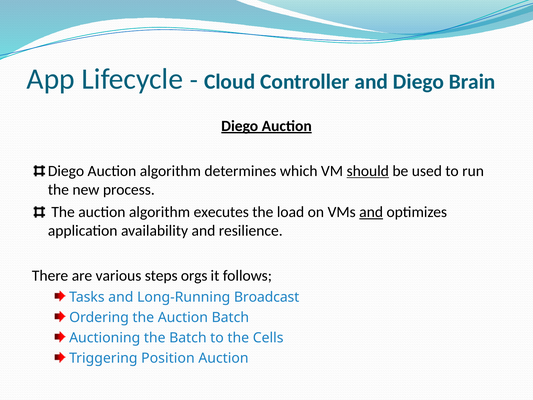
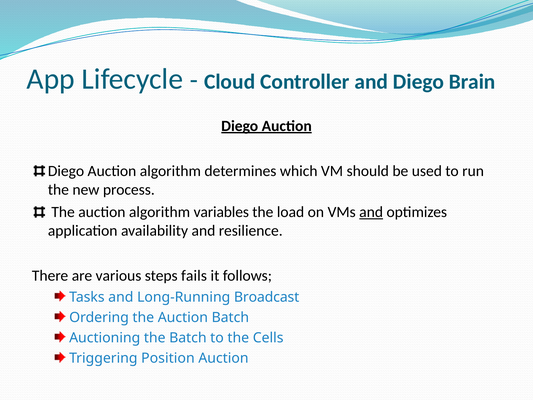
should underline: present -> none
executes: executes -> variables
orgs: orgs -> fails
